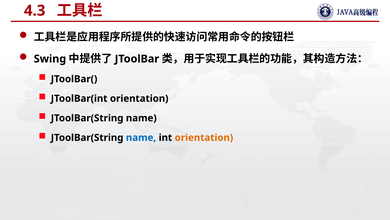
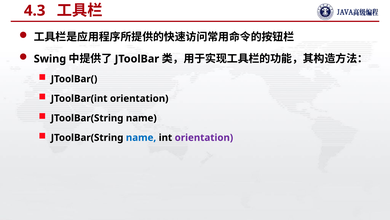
orientation at (204, 137) colour: orange -> purple
